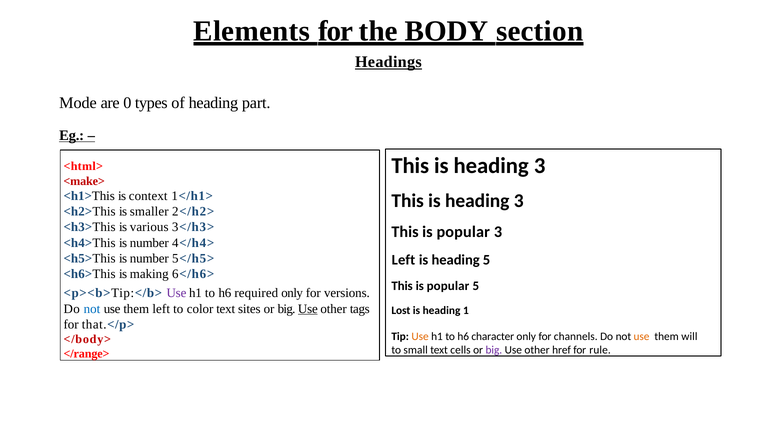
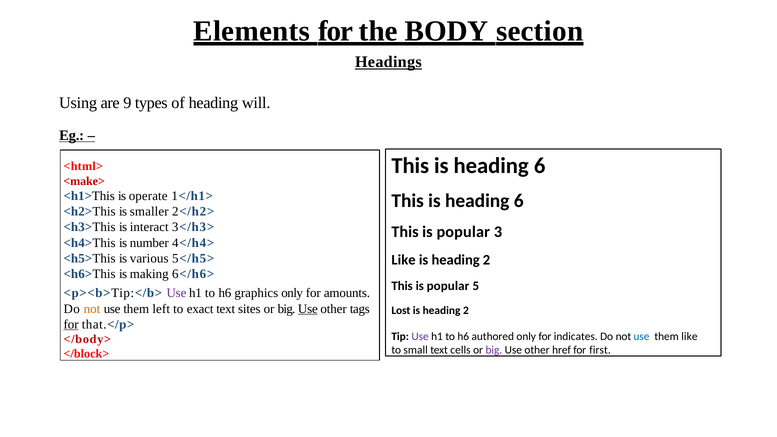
Mode: Mode -> Using
0: 0 -> 9
part: part -> will
3 at (540, 166): 3 -> 6
context: context -> operate
3 at (519, 201): 3 -> 6
various: various -> interact
<h5>This is number: number -> various
Left at (403, 260): Left -> Like
5 at (487, 260): 5 -> 2
required: required -> graphics
versions: versions -> amounts
not at (92, 309) colour: blue -> orange
color: color -> exact
1 at (466, 310): 1 -> 2
for at (71, 324) underline: none -> present
Use at (420, 336) colour: orange -> purple
character: character -> authored
channels: channels -> indicates
use at (642, 336) colour: orange -> blue
them will: will -> like
rule: rule -> first
</range>: </range> -> </block>
